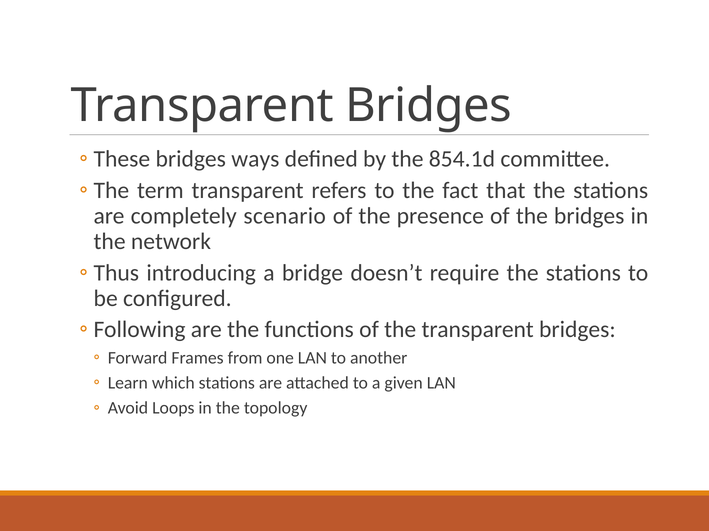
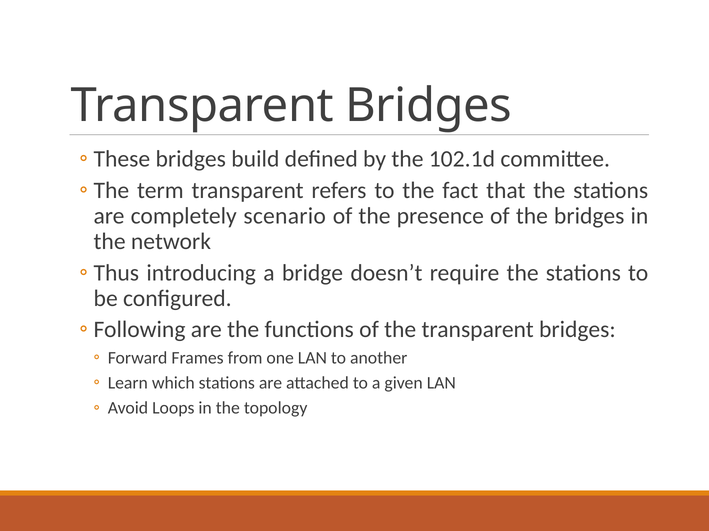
ways: ways -> build
854.1d: 854.1d -> 102.1d
